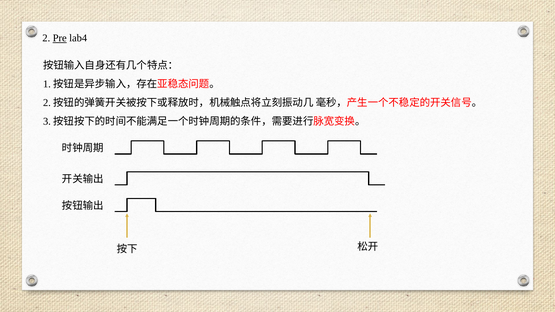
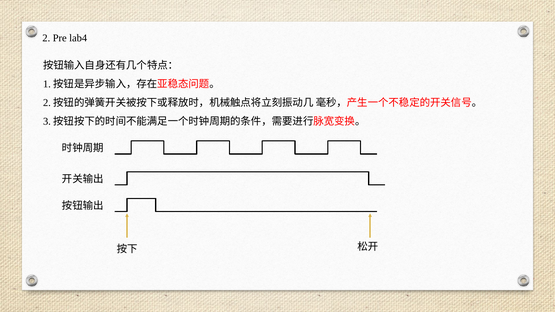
Pre underline: present -> none
